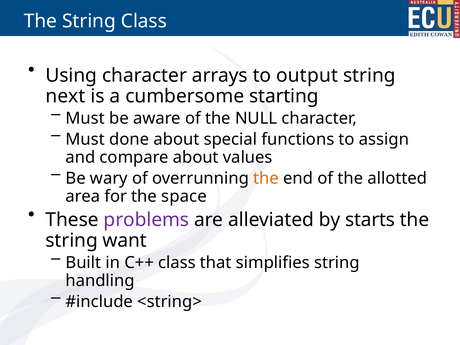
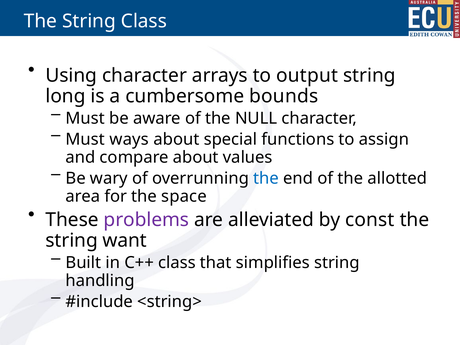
next: next -> long
starting: starting -> bounds
done: done -> ways
the at (266, 179) colour: orange -> blue
starts: starts -> const
